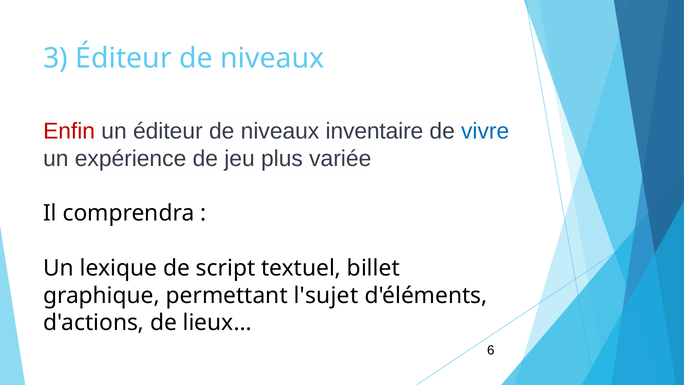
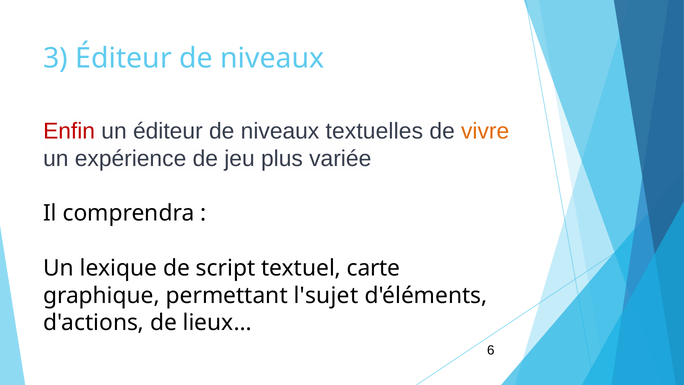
inventaire: inventaire -> textuelles
vivre colour: blue -> orange
billet: billet -> carte
